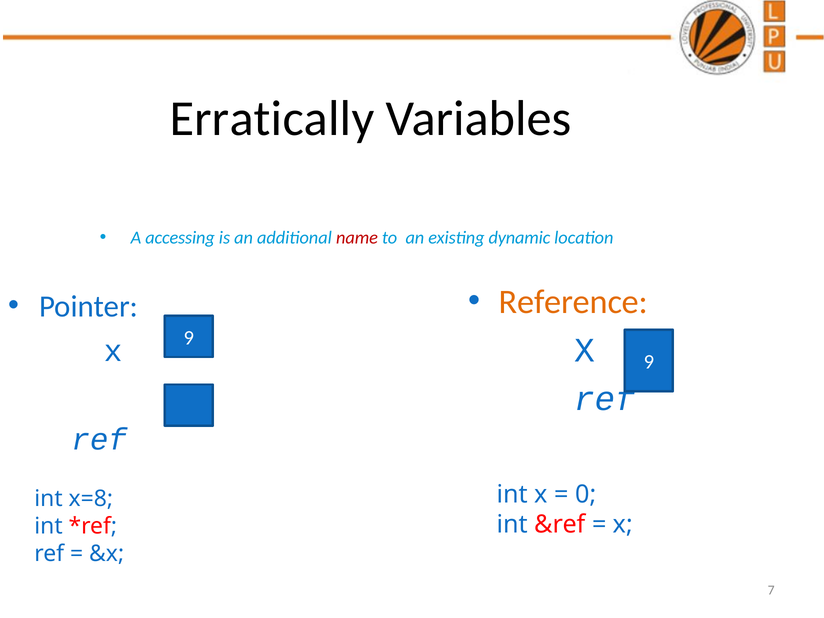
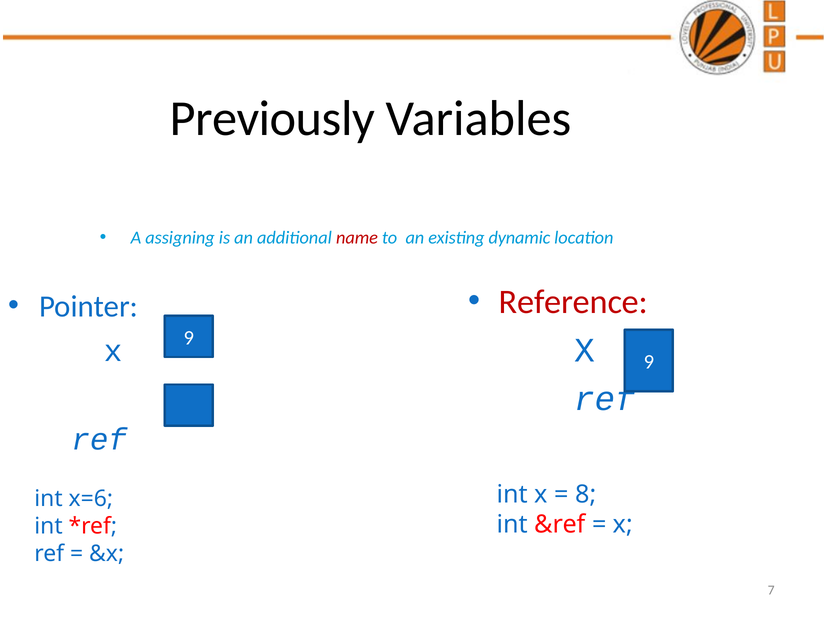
Erratically: Erratically -> Previously
accessing: accessing -> assigning
Reference colour: orange -> red
0: 0 -> 8
x=8: x=8 -> x=6
